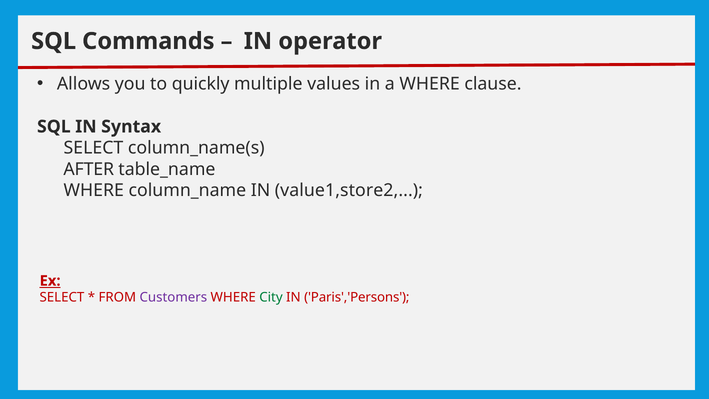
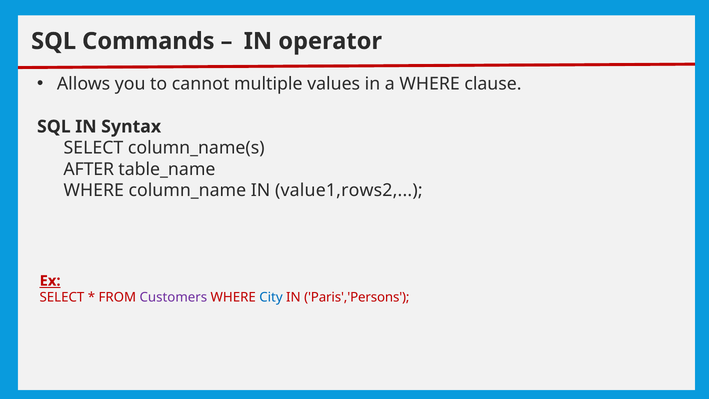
quickly: quickly -> cannot
value1,store2: value1,store2 -> value1,rows2
City colour: green -> blue
